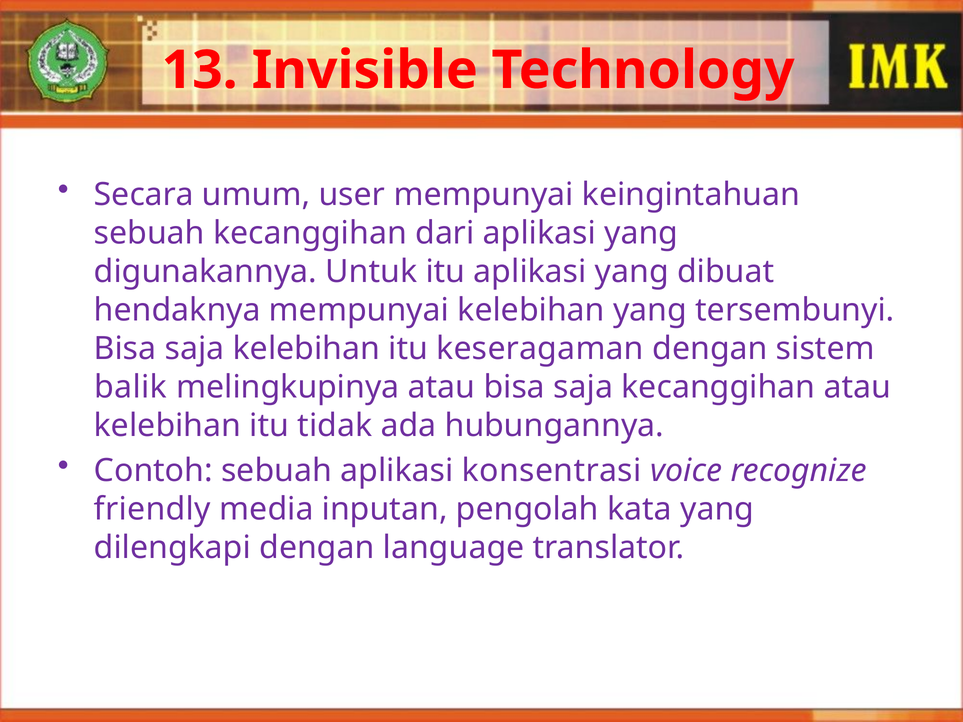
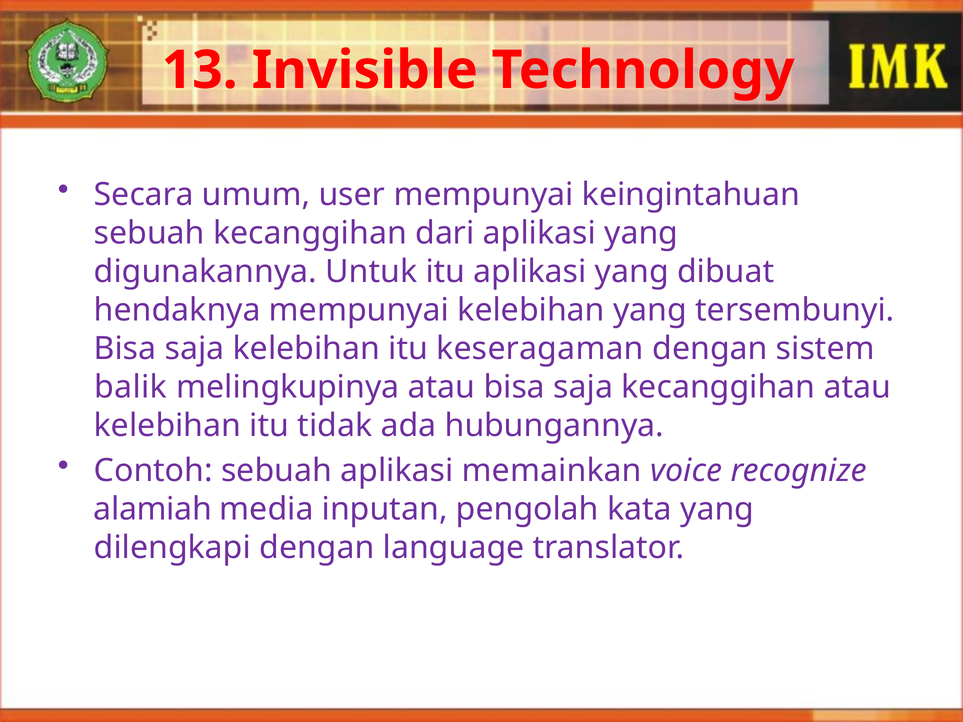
konsentrasi: konsentrasi -> memainkan
friendly: friendly -> alamiah
